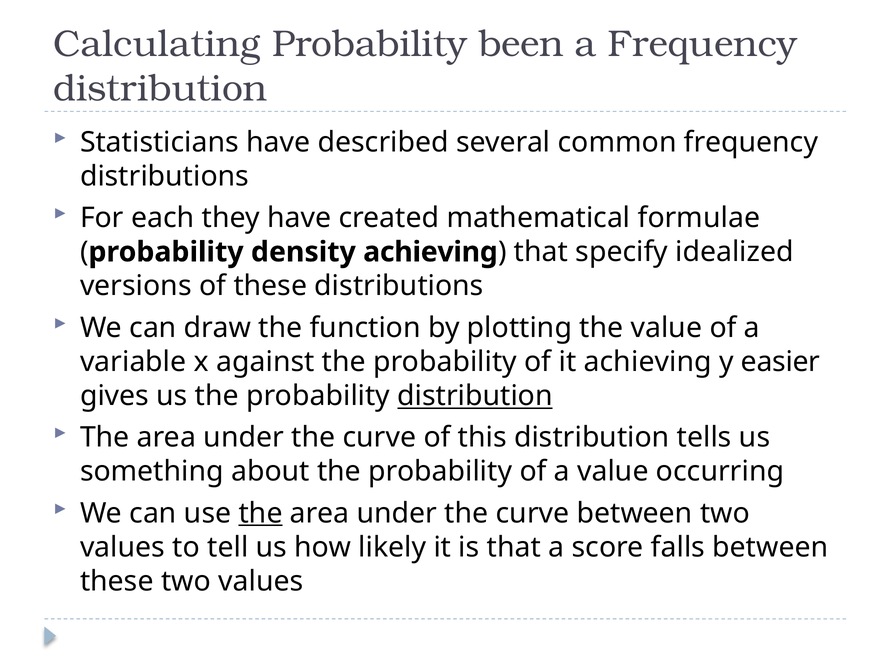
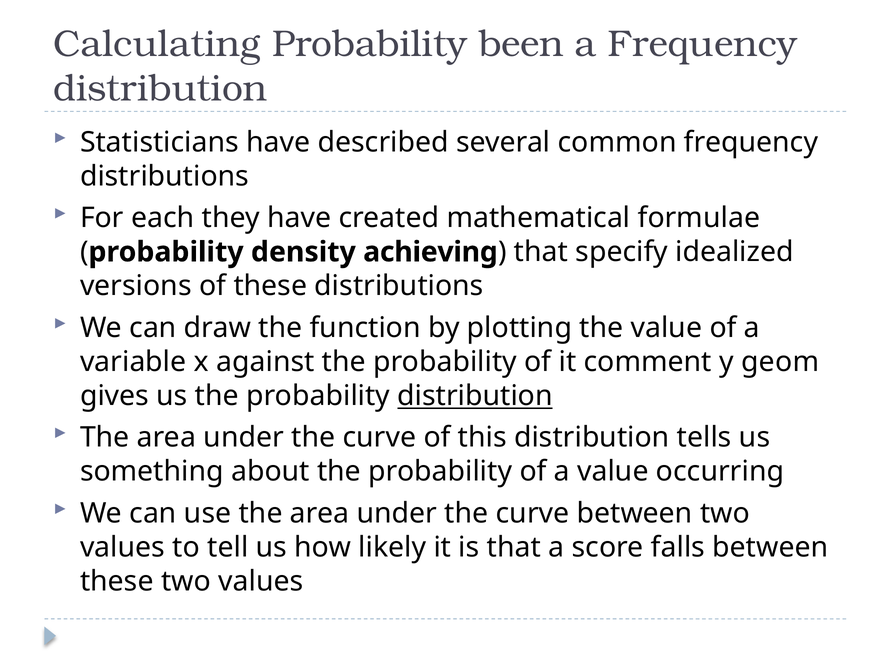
it achieving: achieving -> comment
easier: easier -> geom
the at (261, 513) underline: present -> none
